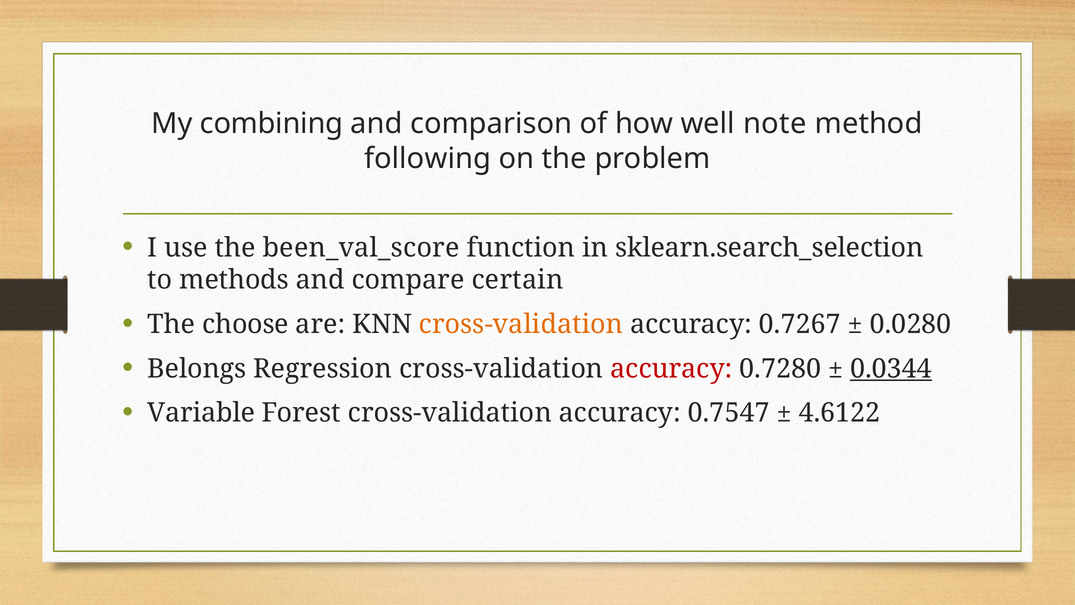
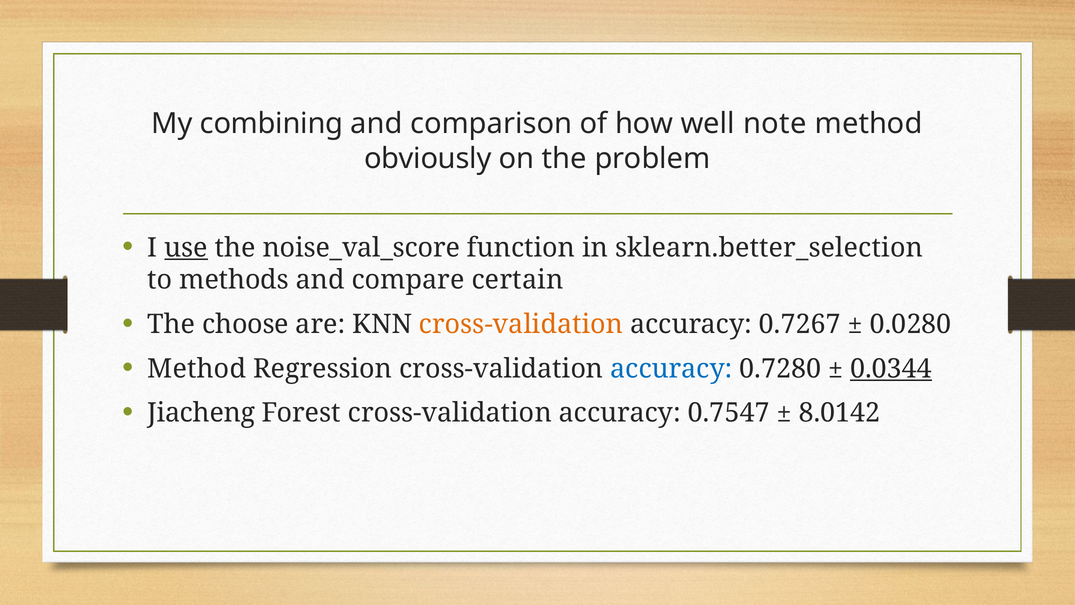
following: following -> obviously
use underline: none -> present
been_val_score: been_val_score -> noise_val_score
sklearn.search_selection: sklearn.search_selection -> sklearn.better_selection
Belongs at (197, 368): Belongs -> Method
accuracy at (671, 368) colour: red -> blue
Variable: Variable -> Jiacheng
4.6122: 4.6122 -> 8.0142
